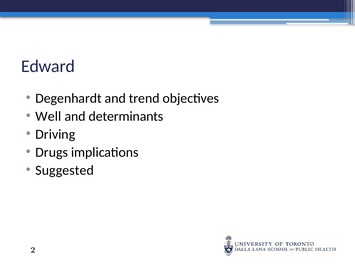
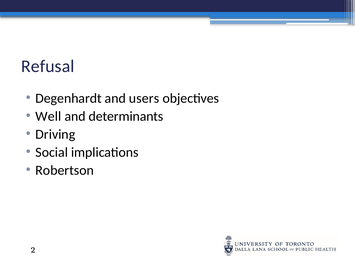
Edward: Edward -> Refusal
trend: trend -> users
Drugs: Drugs -> Social
Suggested: Suggested -> Robertson
